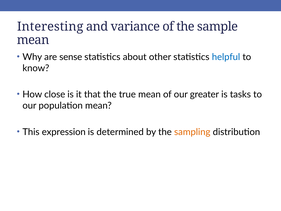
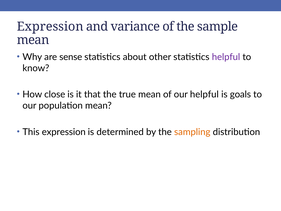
Interesting at (50, 26): Interesting -> Expression
helpful at (226, 57) colour: blue -> purple
our greater: greater -> helpful
tasks: tasks -> goals
